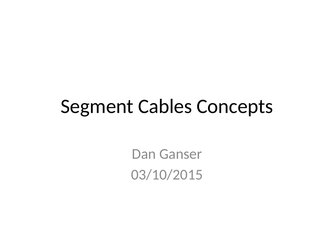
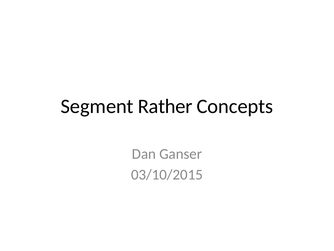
Cables: Cables -> Rather
